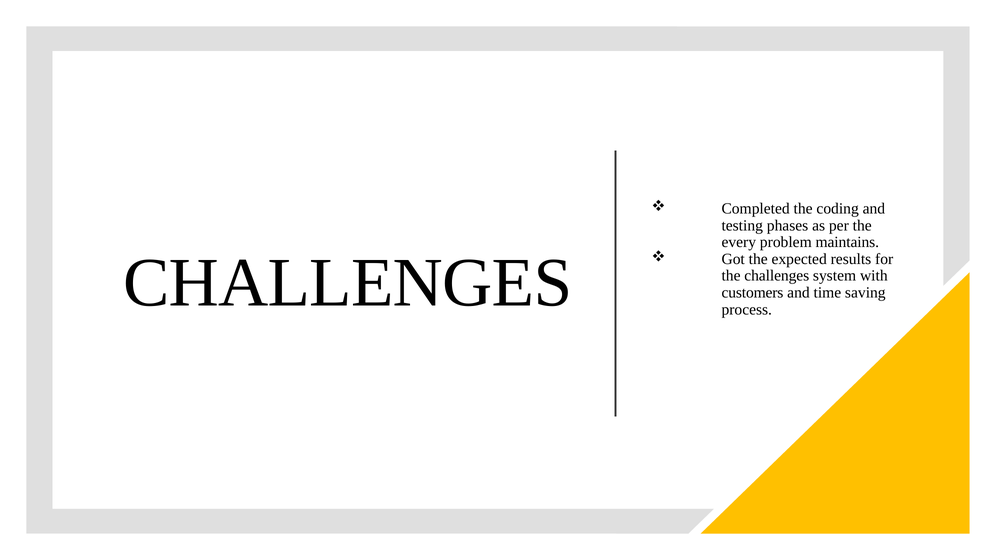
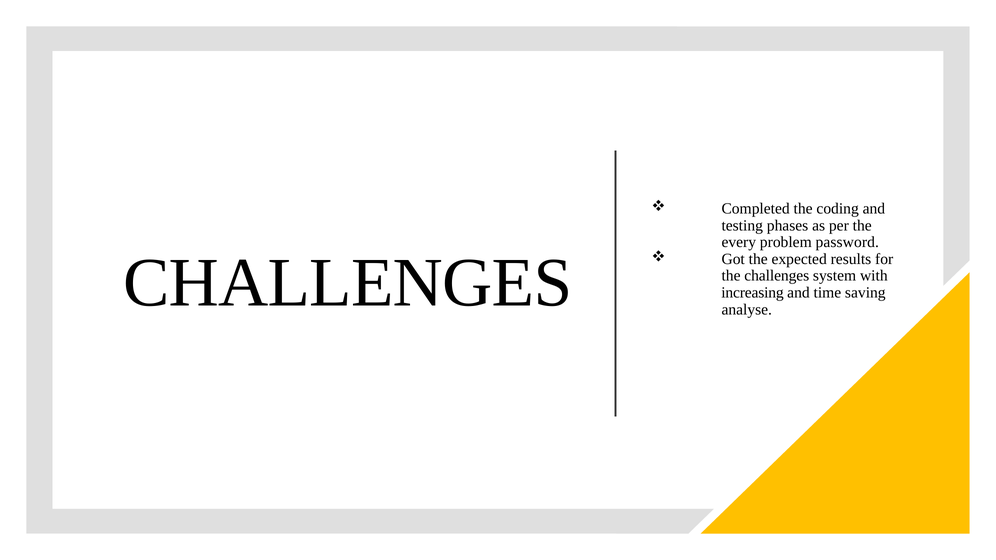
maintains: maintains -> password
customers: customers -> increasing
process: process -> analyse
